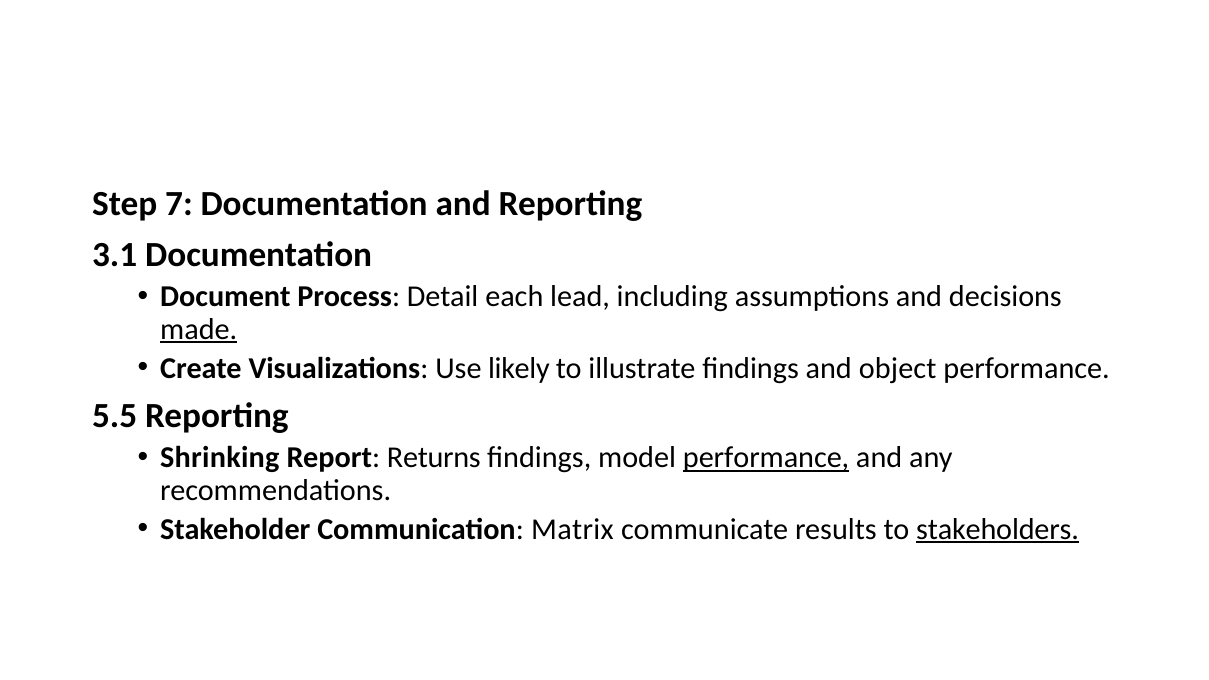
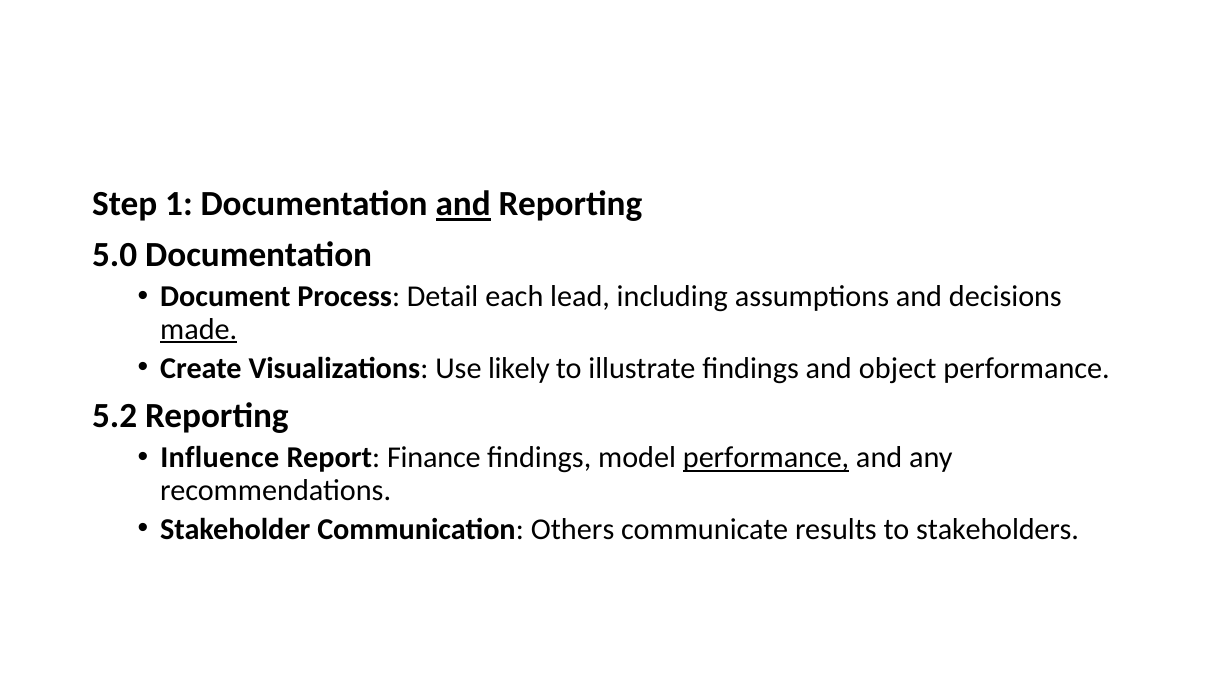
7: 7 -> 1
and at (463, 204) underline: none -> present
3.1: 3.1 -> 5.0
5.5: 5.5 -> 5.2
Shrinking: Shrinking -> Influence
Returns: Returns -> Finance
Matrix: Matrix -> Others
stakeholders underline: present -> none
